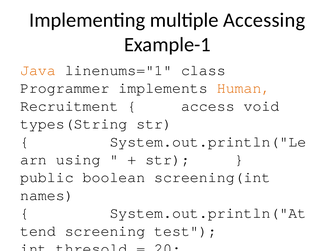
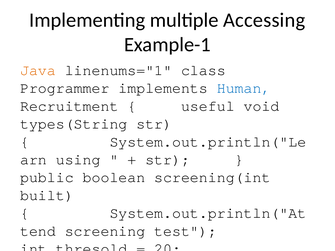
Human colour: orange -> blue
access: access -> useful
names: names -> built
